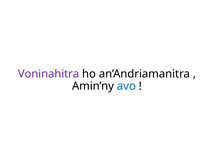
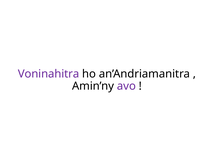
avo colour: blue -> purple
